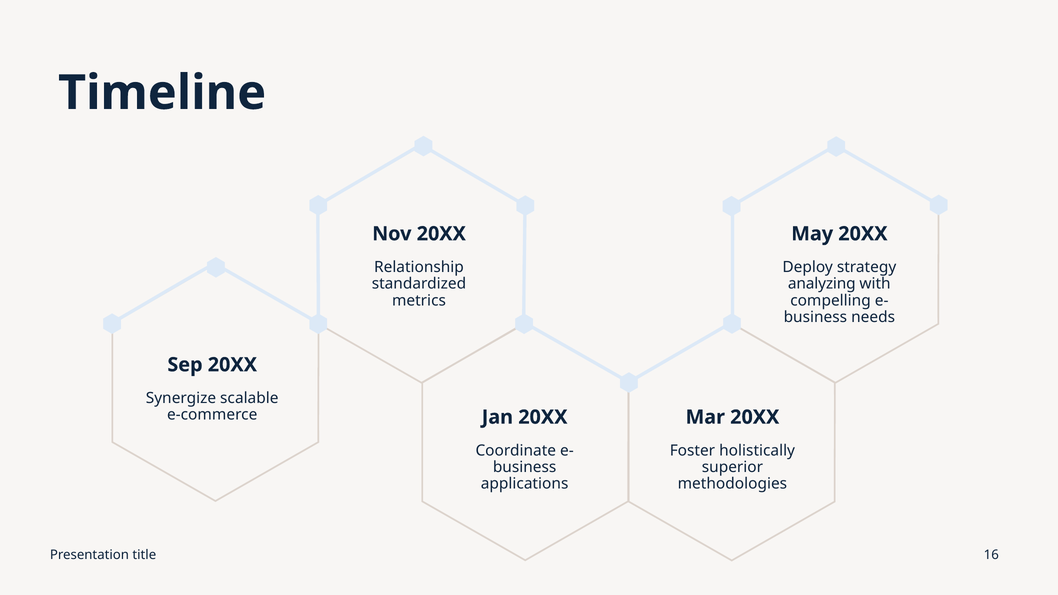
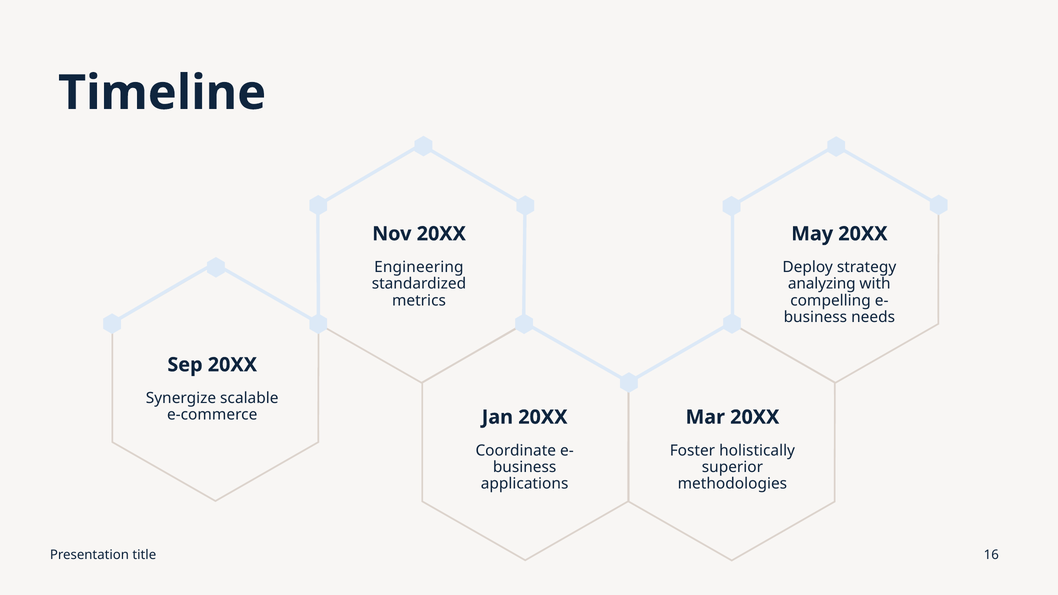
Relationship: Relationship -> Engineering
